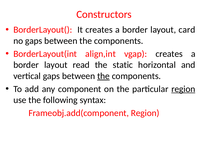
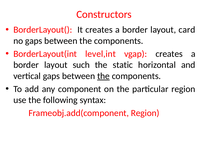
align,int: align,int -> level,int
read: read -> such
region at (183, 89) underline: present -> none
